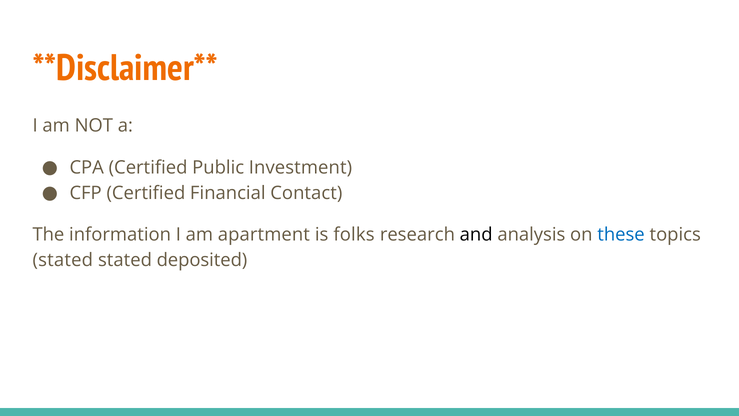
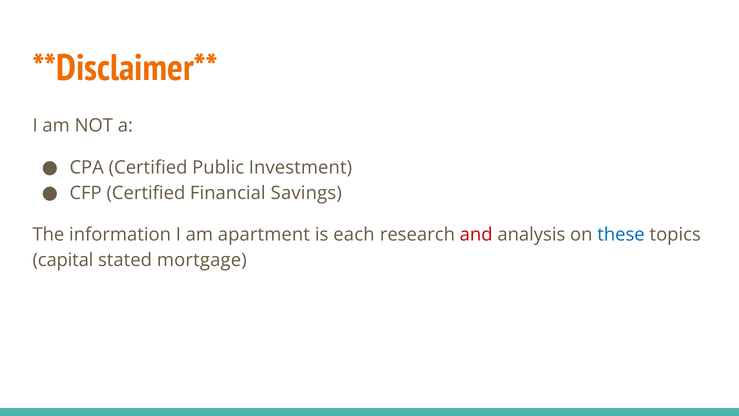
Contact: Contact -> Savings
folks: folks -> each
and colour: black -> red
stated at (63, 260): stated -> capital
deposited: deposited -> mortgage
